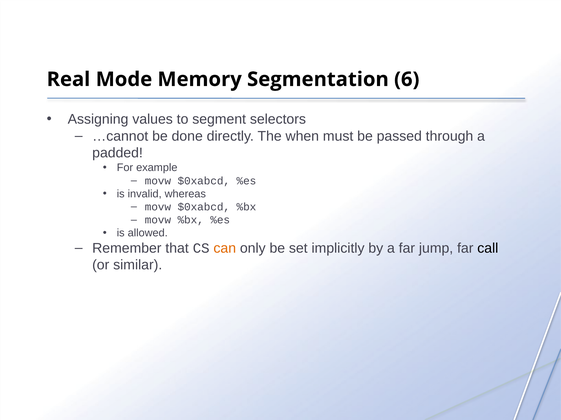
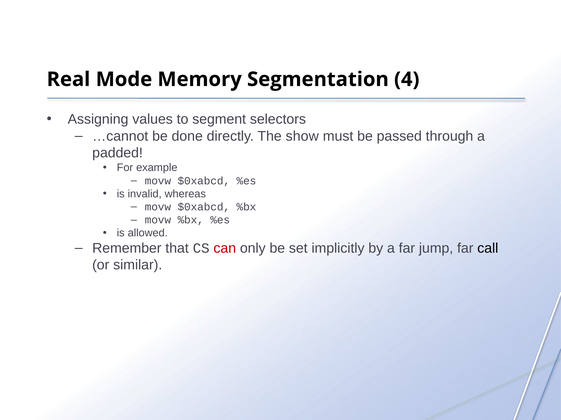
6: 6 -> 4
when: when -> show
can colour: orange -> red
